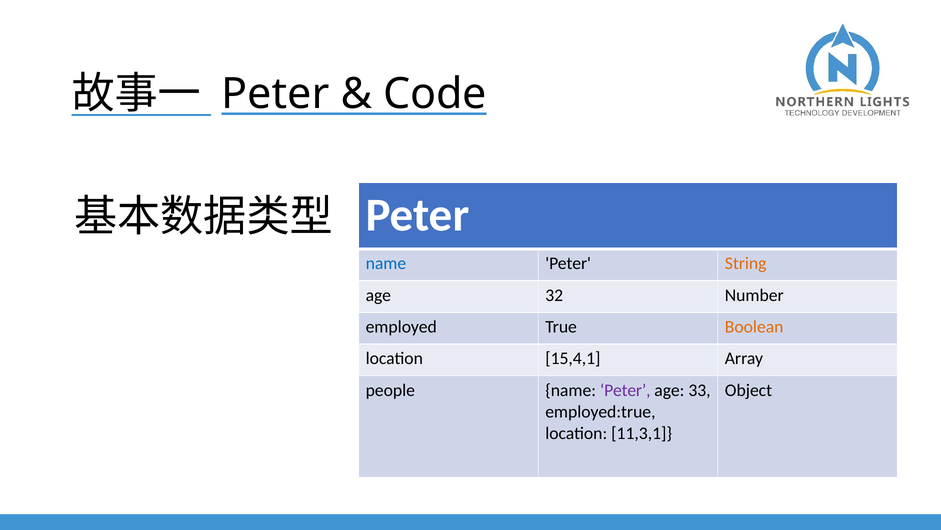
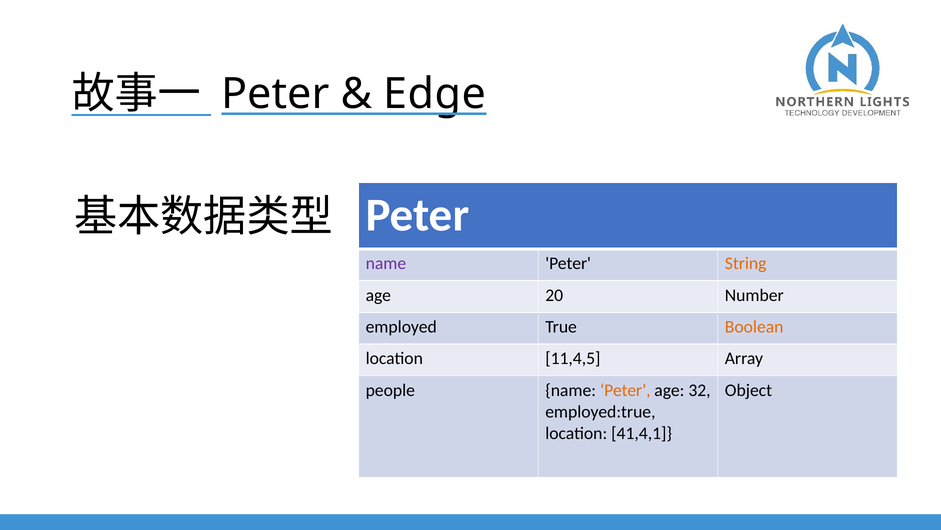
Code: Code -> Edge
name at (386, 263) colour: blue -> purple
32: 32 -> 20
15,4,1: 15,4,1 -> 11,4,5
Peter at (625, 390) colour: purple -> orange
33: 33 -> 32
11,3,1: 11,3,1 -> 41,4,1
